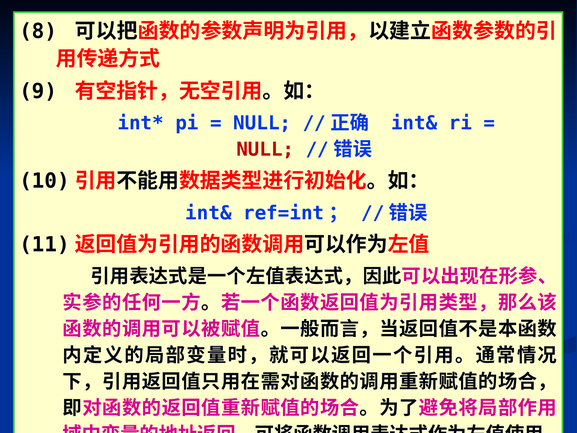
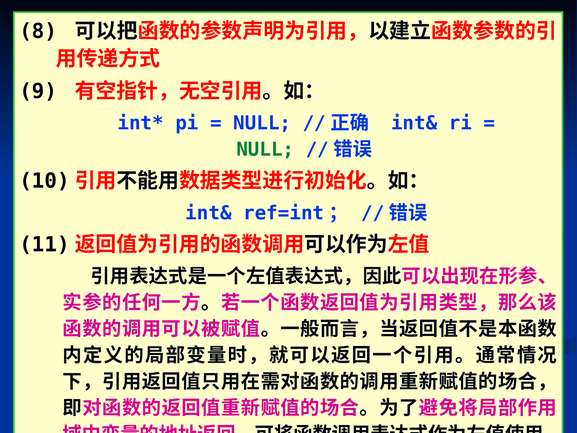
NULL at (265, 149) colour: red -> green
